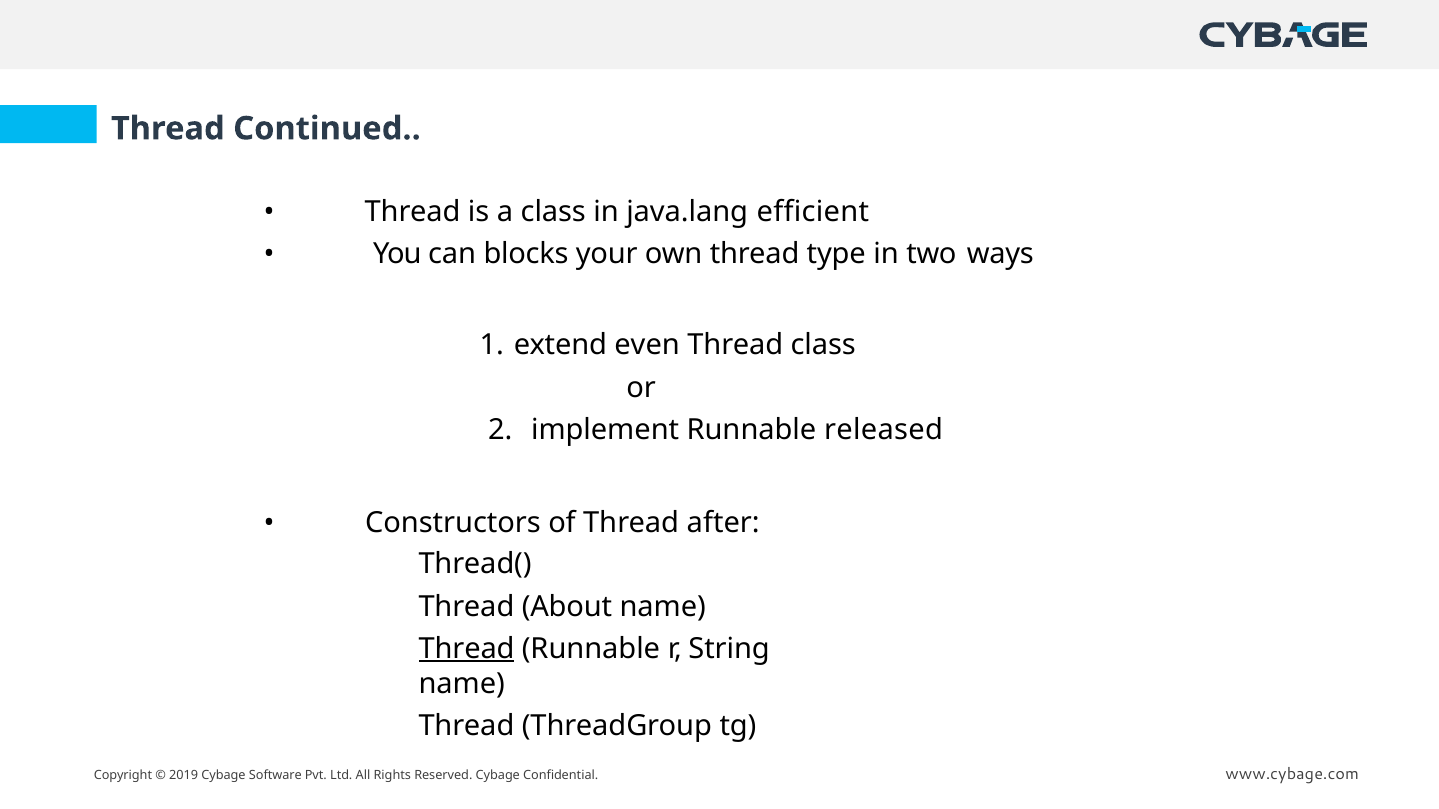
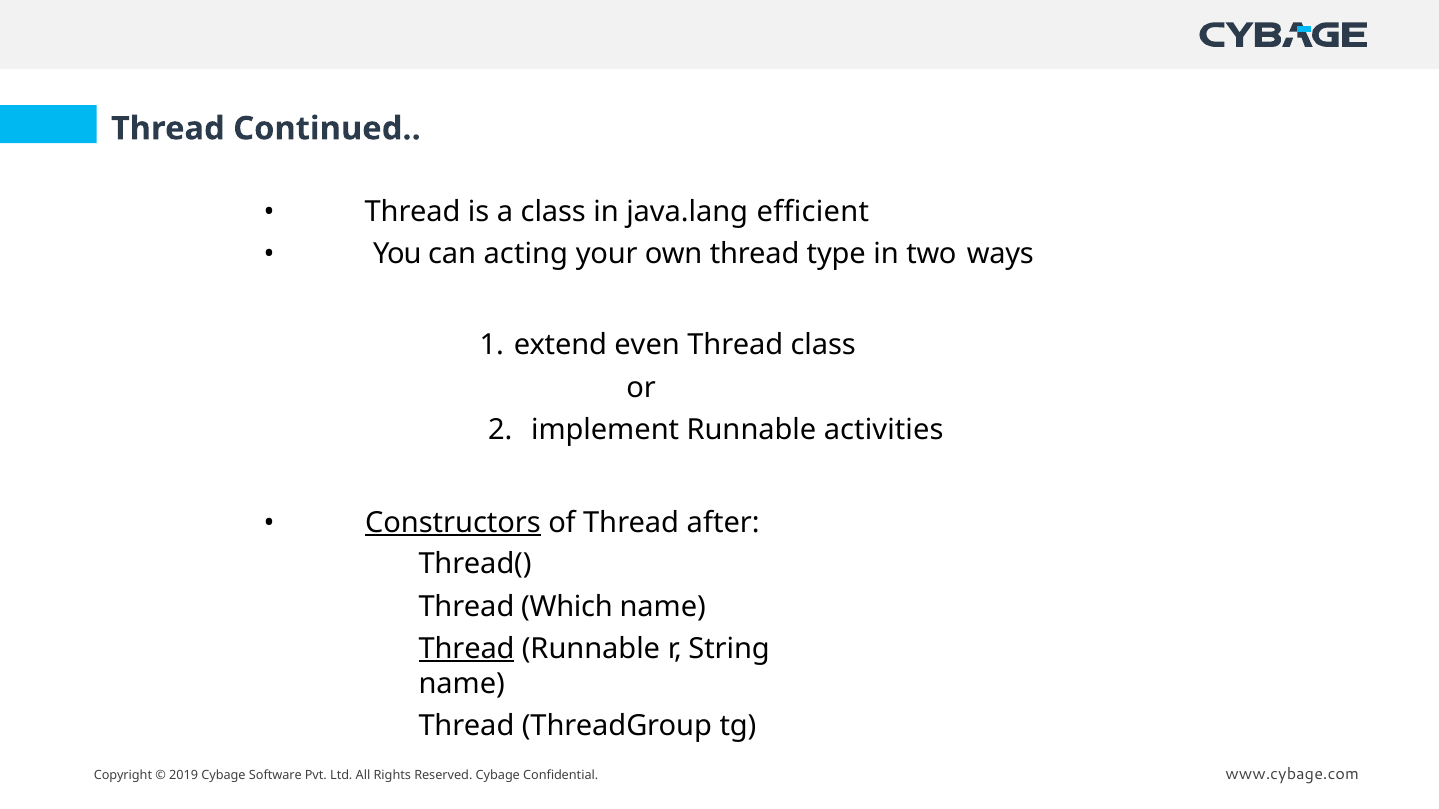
blocks: blocks -> acting
released: released -> activities
Constructors underline: none -> present
About: About -> Which
